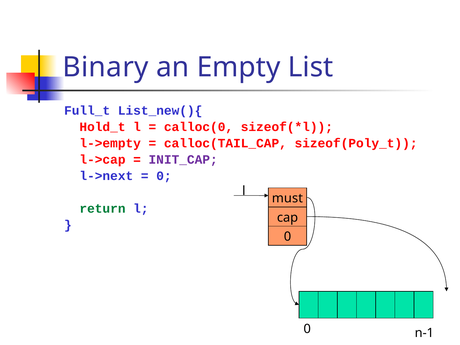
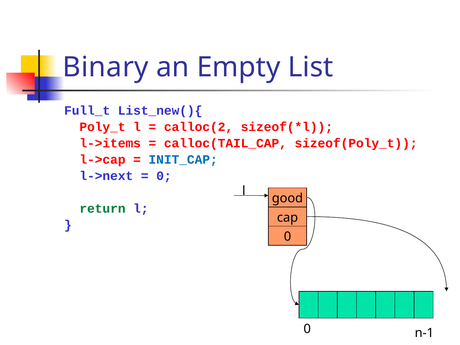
Hold_t: Hold_t -> Poly_t
calloc(0: calloc(0 -> calloc(2
l->empty: l->empty -> l->items
INIT_CAP colour: purple -> blue
must: must -> good
